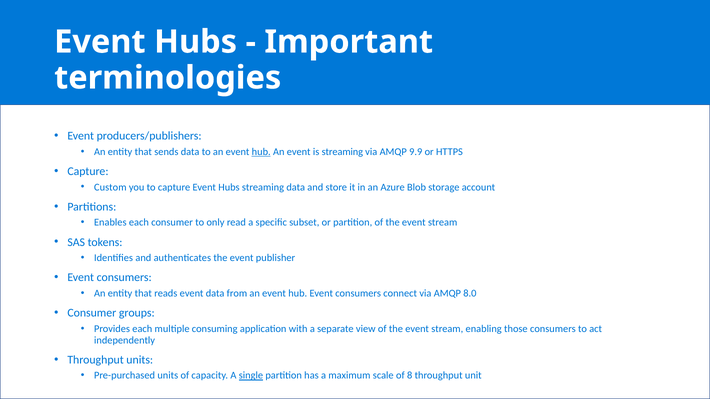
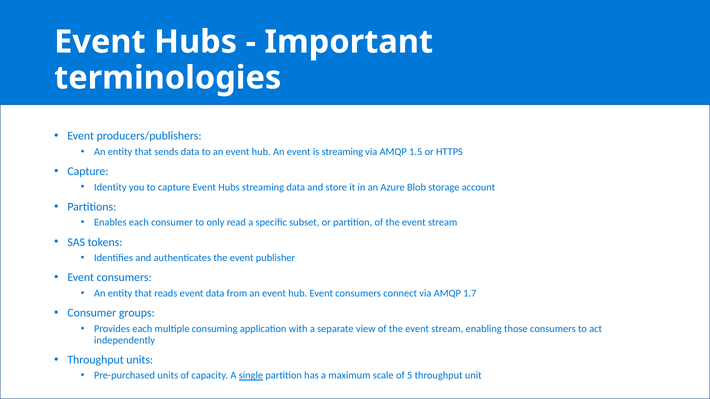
hub at (261, 152) underline: present -> none
9.9: 9.9 -> 1.5
Custom: Custom -> Identity
8.0: 8.0 -> 1.7
8: 8 -> 5
